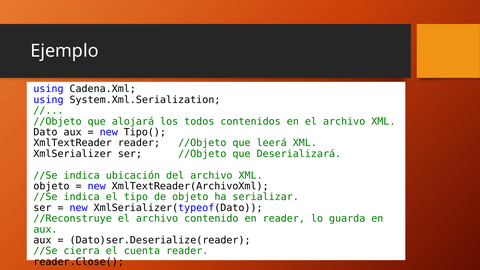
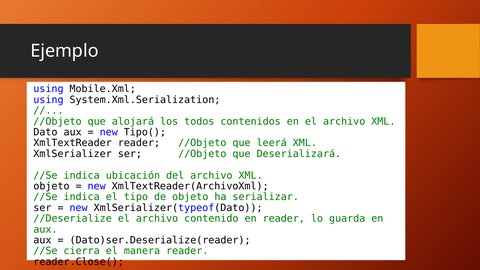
Cadena.Xml: Cadena.Xml -> Mobile.Xml
//Reconstruye: //Reconstruye -> //Deserialize
cuenta: cuenta -> manera
